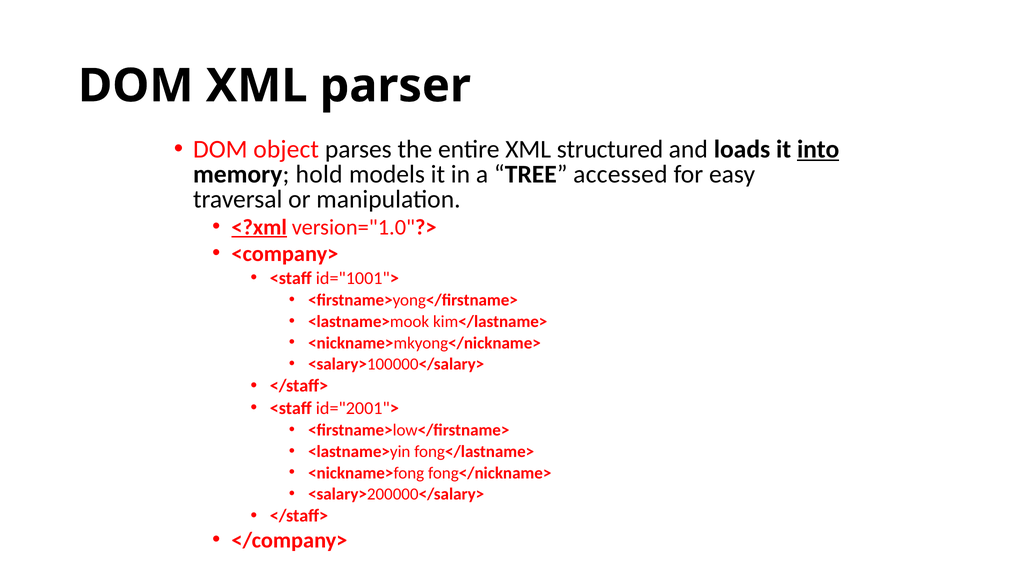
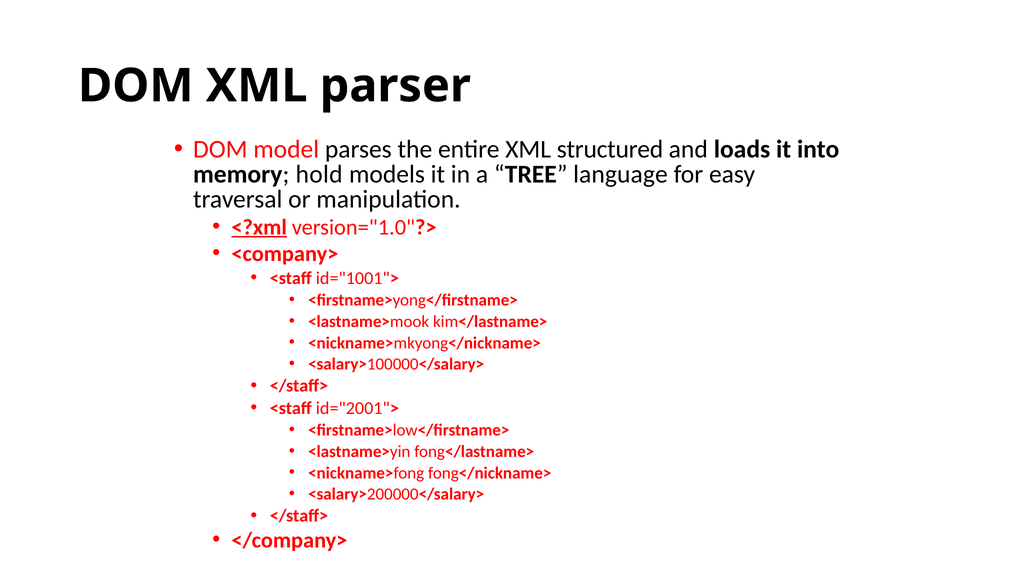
object: object -> model
into underline: present -> none
accessed: accessed -> language
